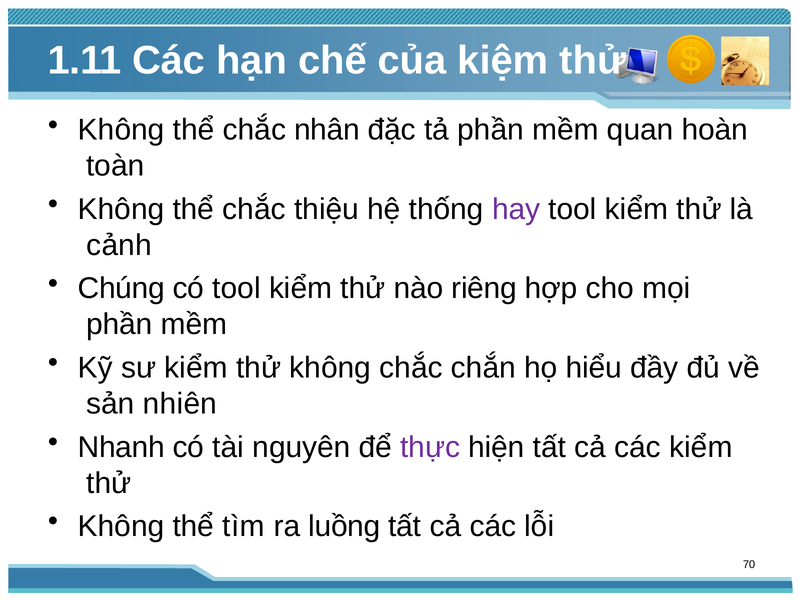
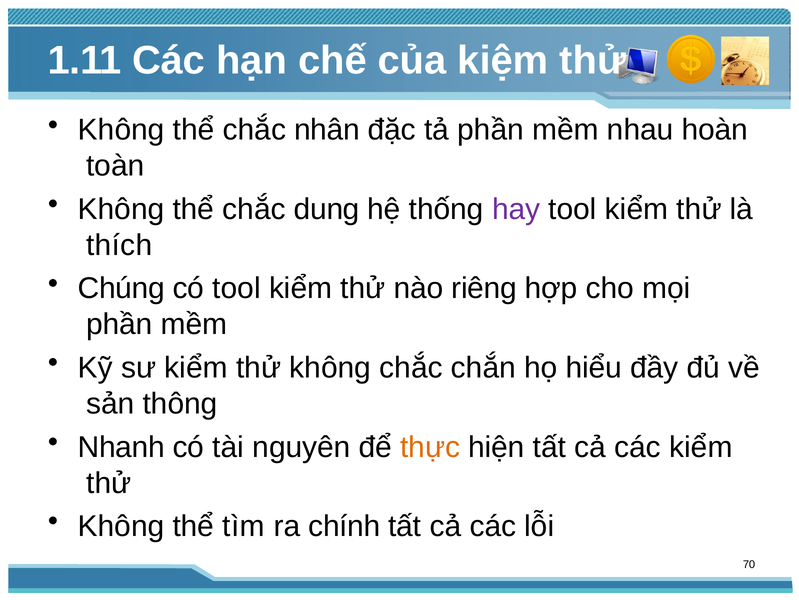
quan: quan -> nhau
thiệu: thiệu -> dung
cảnh: cảnh -> thích
nhiên: nhiên -> thông
thực colour: purple -> orange
luồng: luồng -> chính
